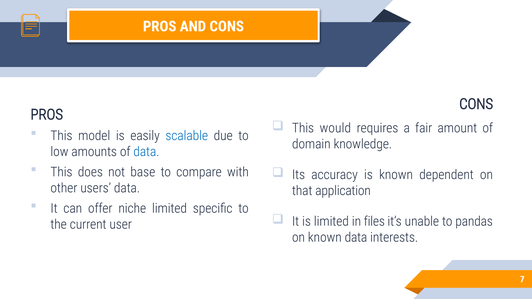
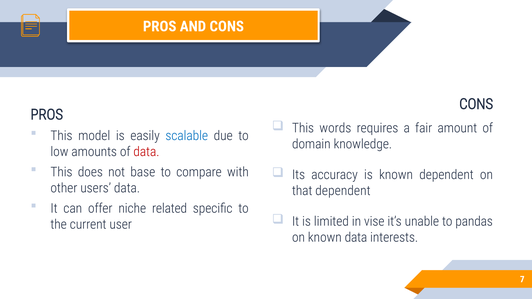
would: would -> words
data at (146, 152) colour: blue -> red
that application: application -> dependent
niche limited: limited -> related
files: files -> vise
